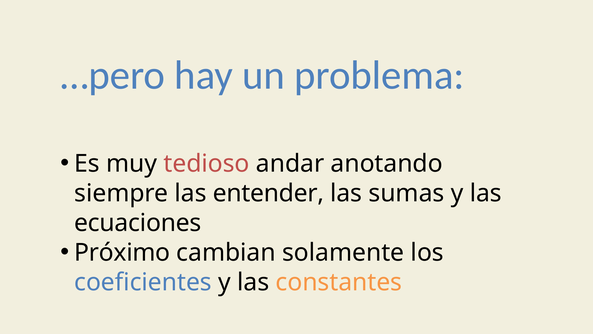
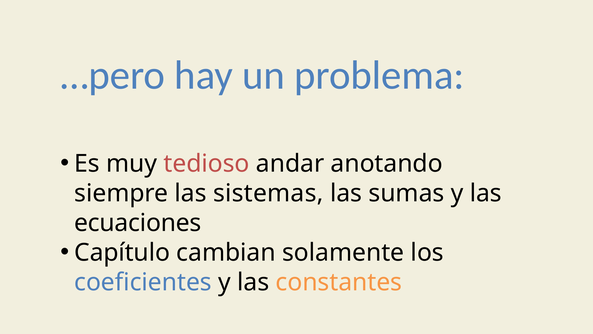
entender: entender -> sistemas
Próximo: Próximo -> Capítulo
